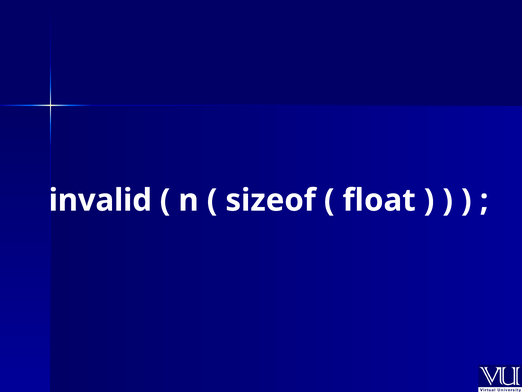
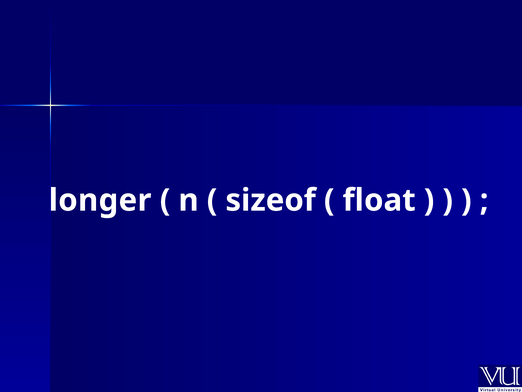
invalid: invalid -> longer
